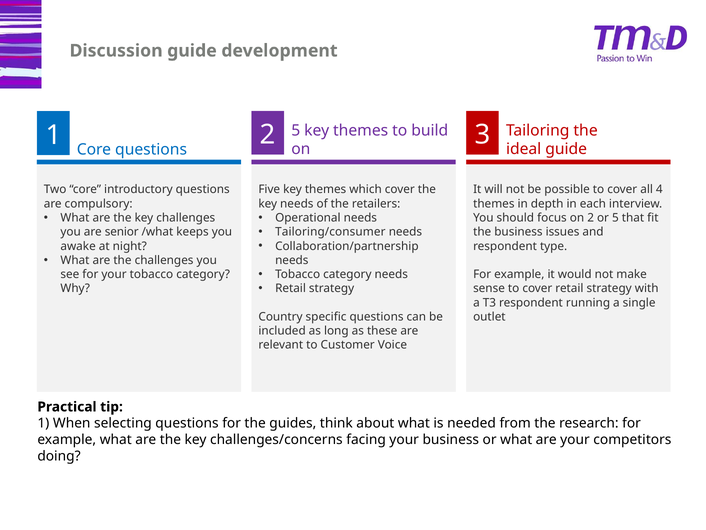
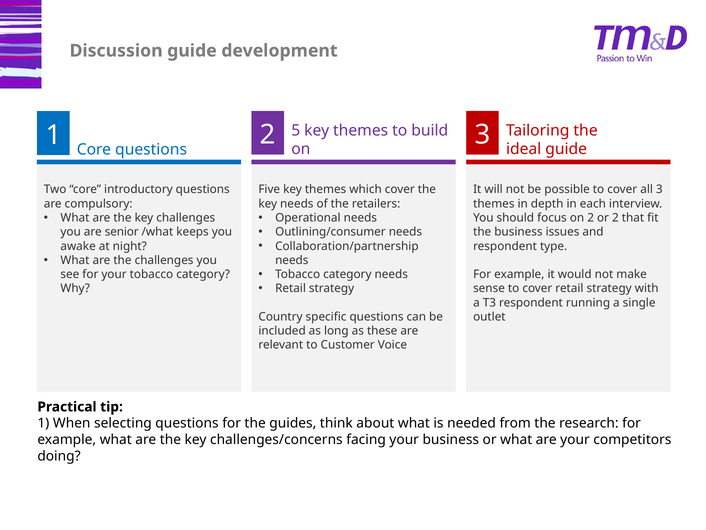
all 4: 4 -> 3
or 5: 5 -> 2
Tailoring/consumer: Tailoring/consumer -> Outlining/consumer
